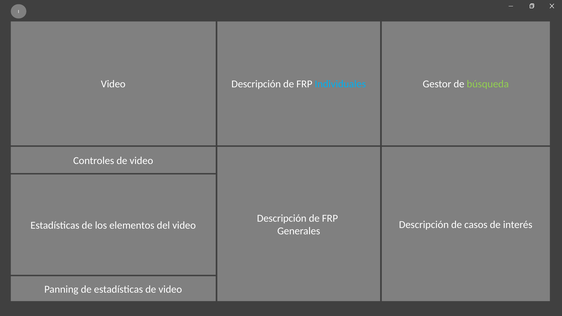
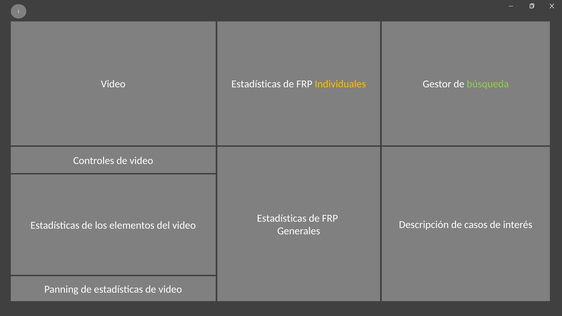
Descripción at (256, 84): Descripción -> Estadísticas
Individuales colour: light blue -> yellow
Descripción at (282, 218): Descripción -> Estadísticas
